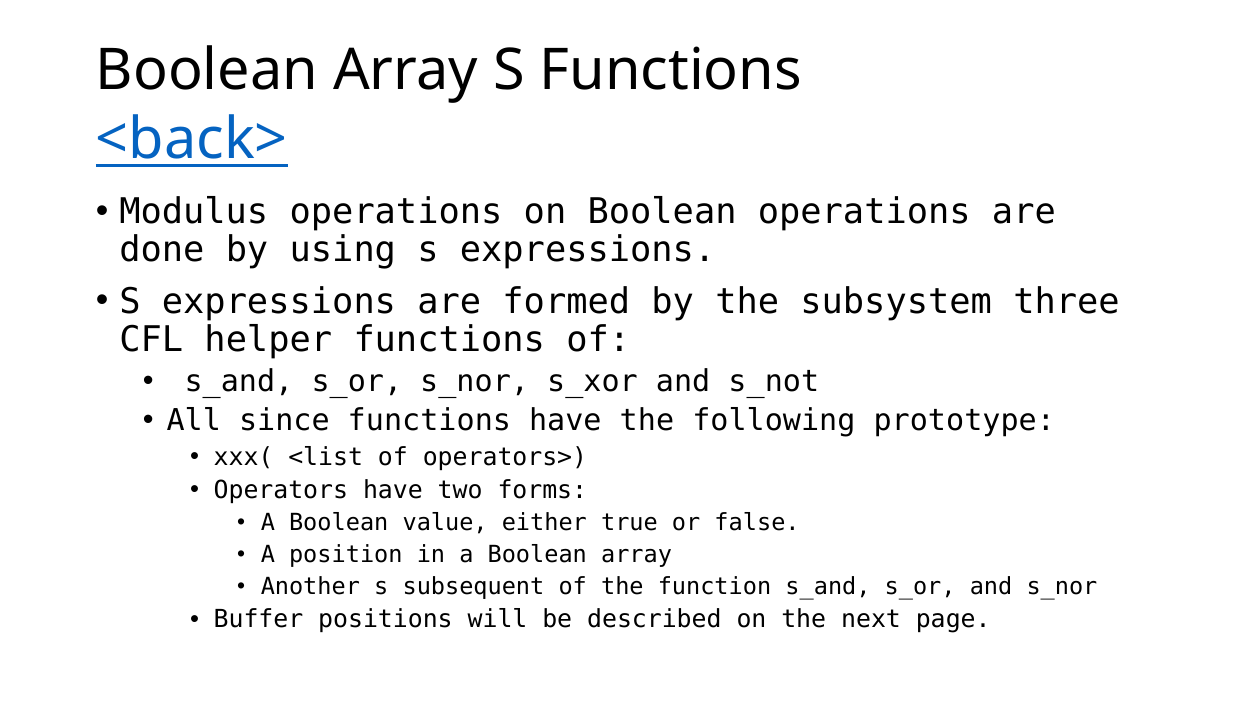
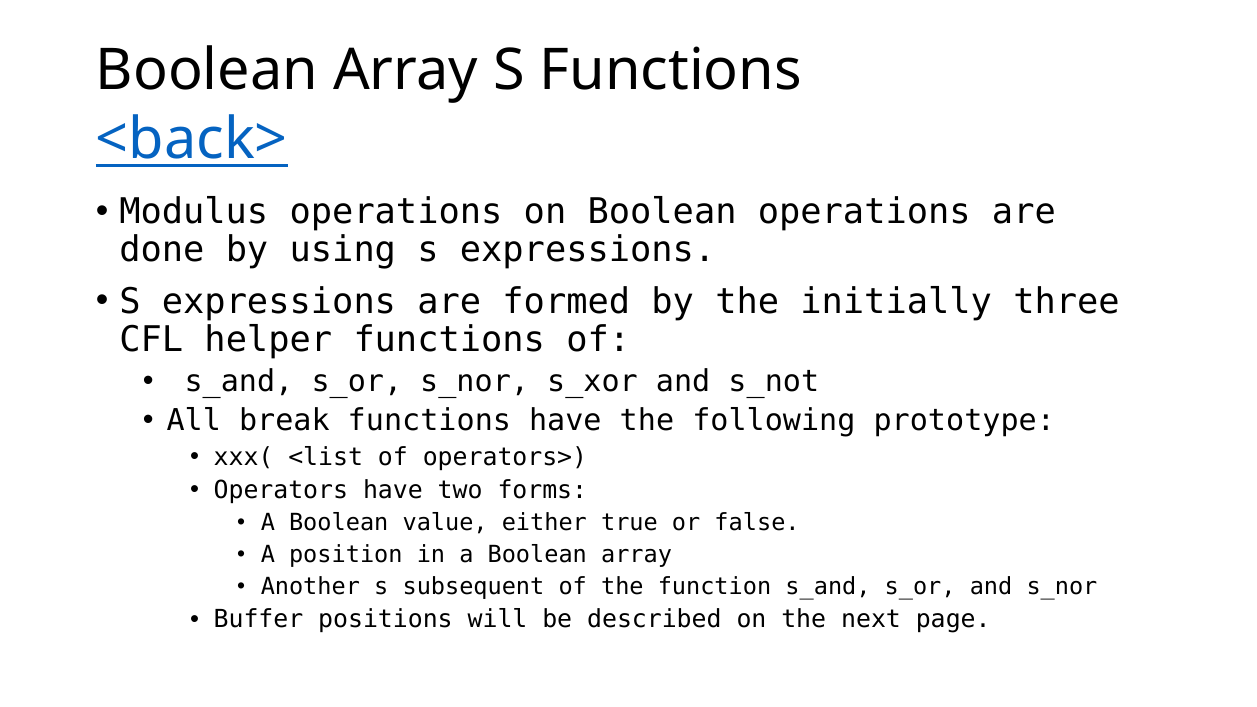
subsystem: subsystem -> initially
since: since -> break
